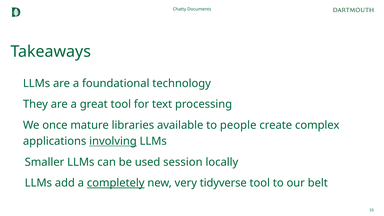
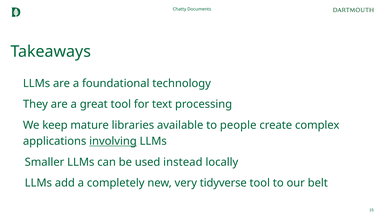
once: once -> keep
session: session -> instead
completely underline: present -> none
